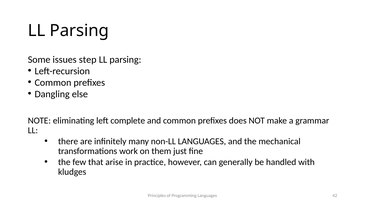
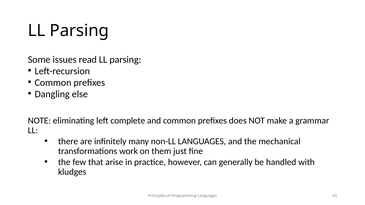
step: step -> read
